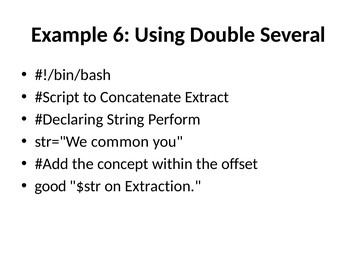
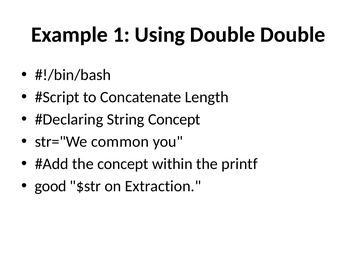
6: 6 -> 1
Double Several: Several -> Double
Extract: Extract -> Length
String Perform: Perform -> Concept
offset: offset -> printf
